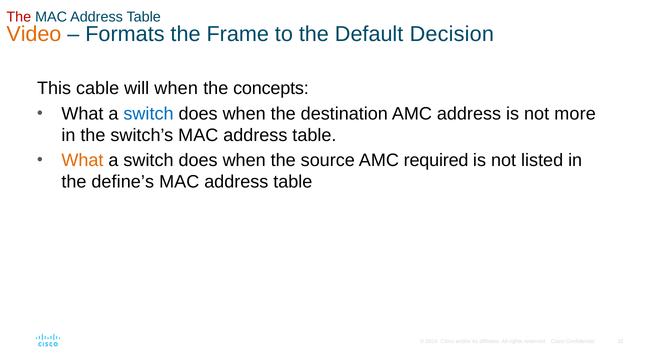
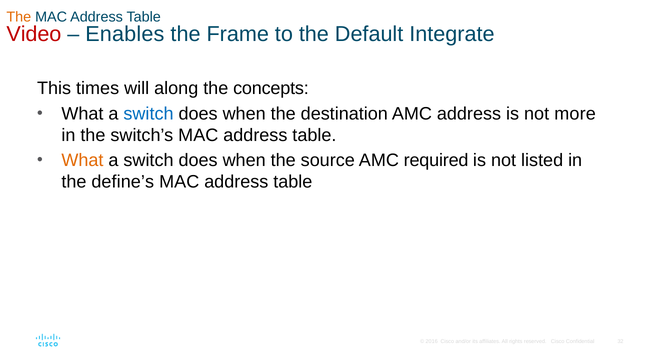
The at (19, 17) colour: red -> orange
Video colour: orange -> red
Formats: Formats -> Enables
Decision: Decision -> Integrate
cable: cable -> times
will when: when -> along
